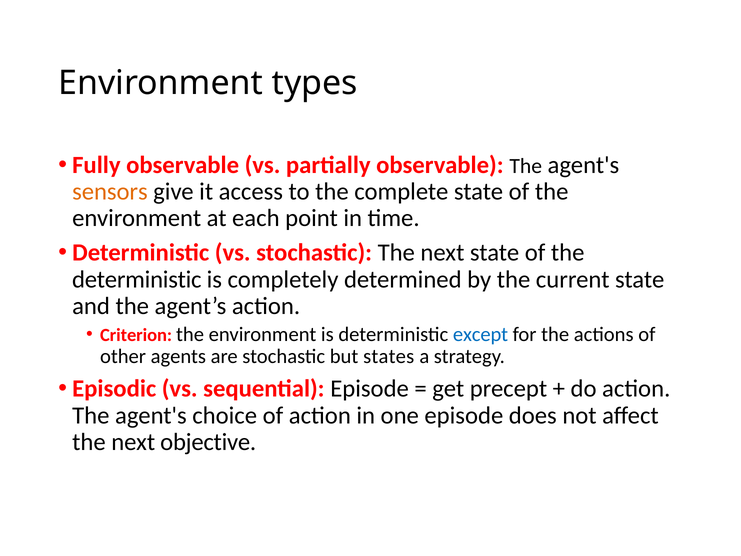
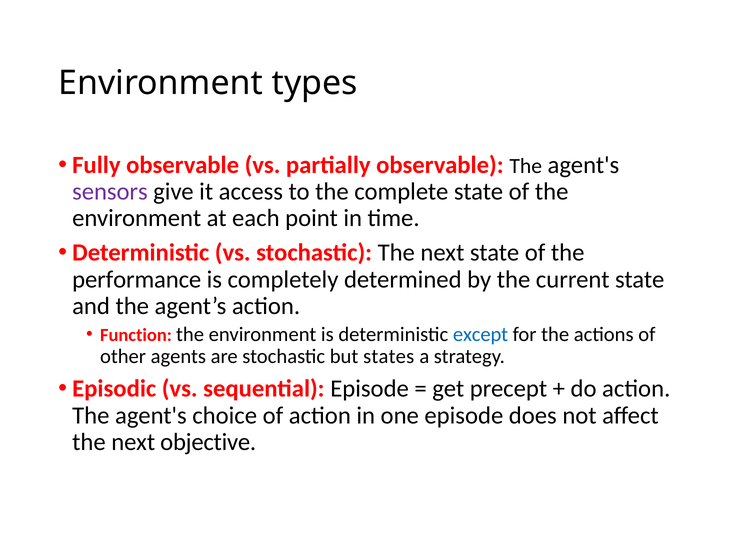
sensors colour: orange -> purple
deterministic at (137, 279): deterministic -> performance
Criterion: Criterion -> Function
